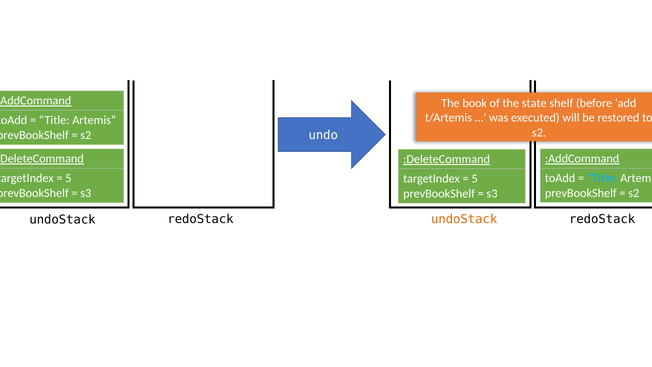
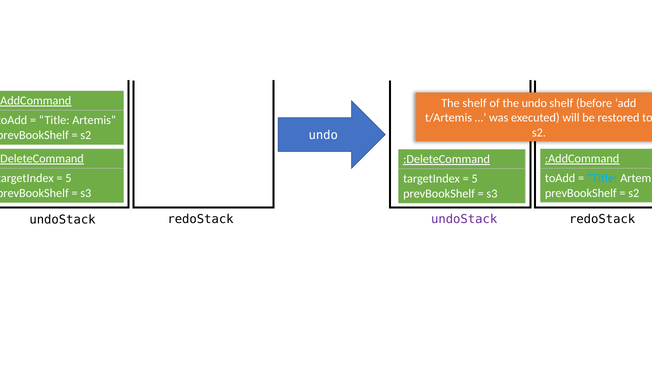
The book: book -> shelf
the state: state -> undo
undoStack at (464, 219) colour: orange -> purple
